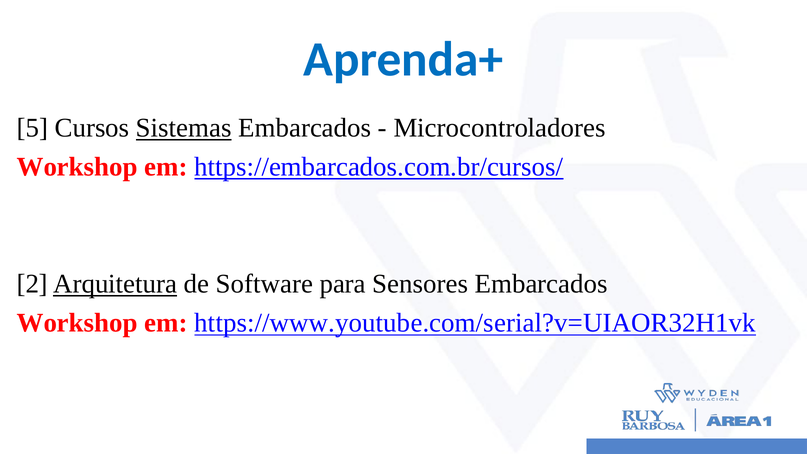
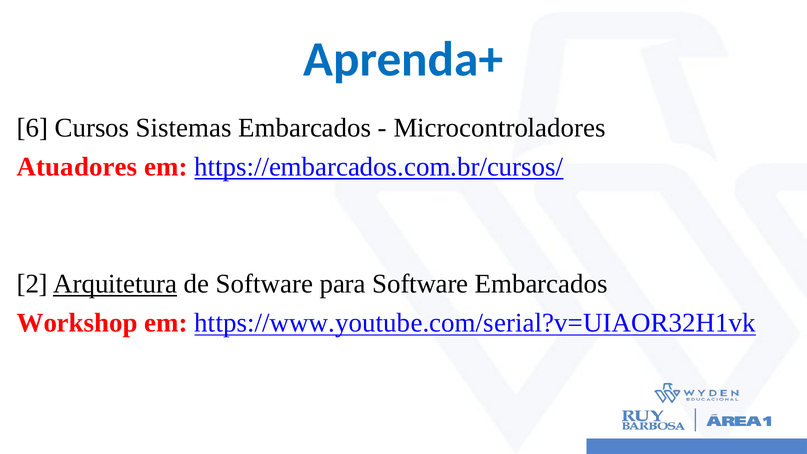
5: 5 -> 6
Sistemas underline: present -> none
Workshop at (77, 167): Workshop -> Atuadores
para Sensores: Sensores -> Software
